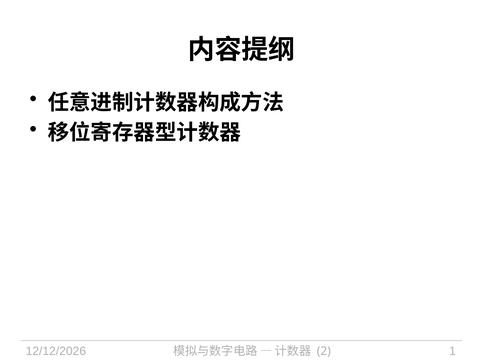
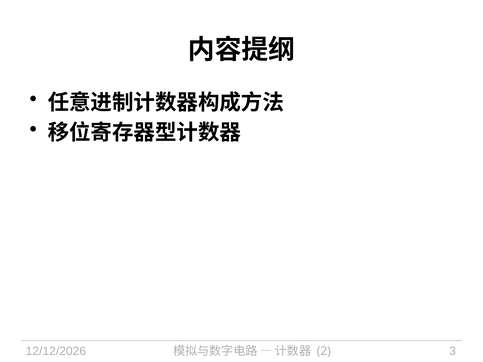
1: 1 -> 3
